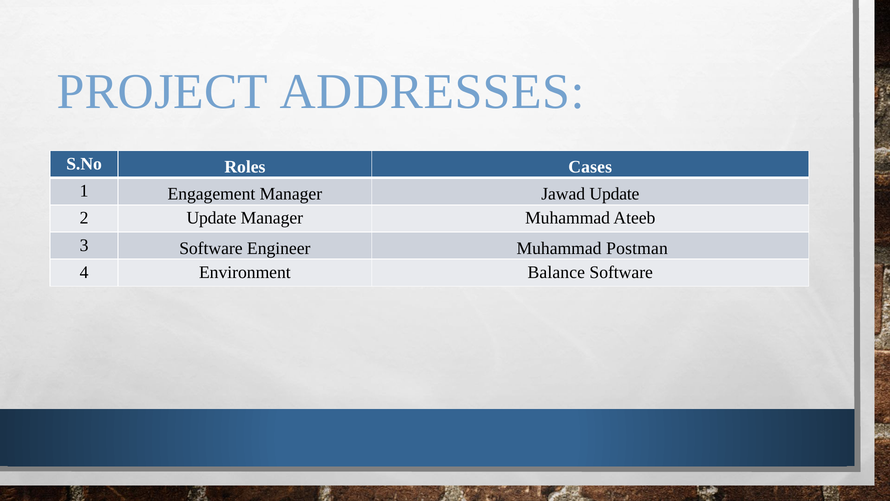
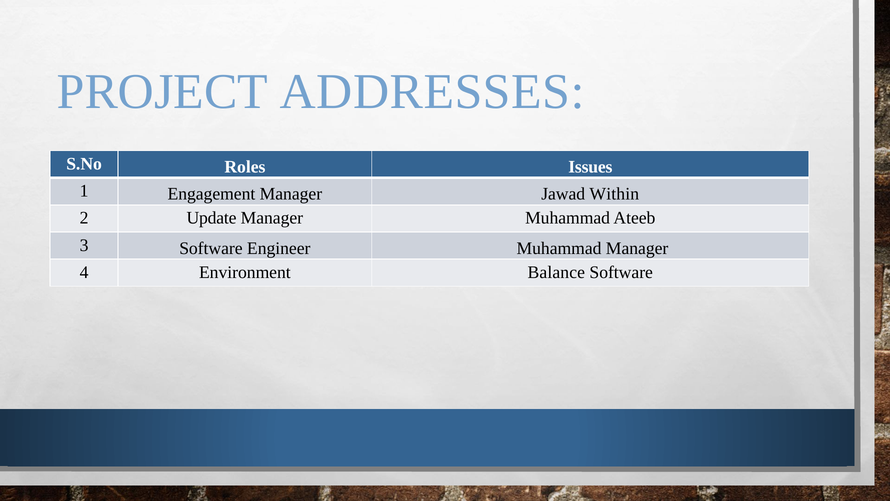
Cases: Cases -> Issues
Jawad Update: Update -> Within
Muhammad Postman: Postman -> Manager
